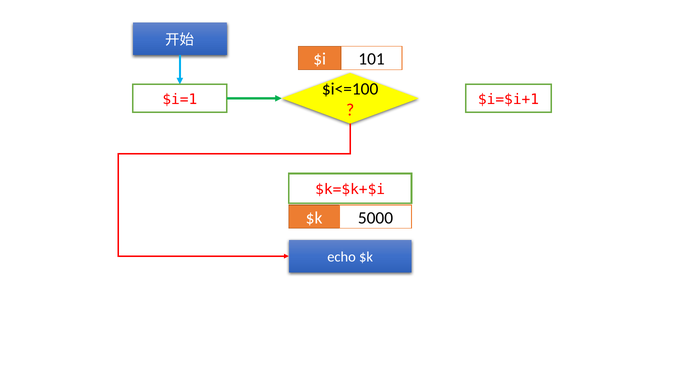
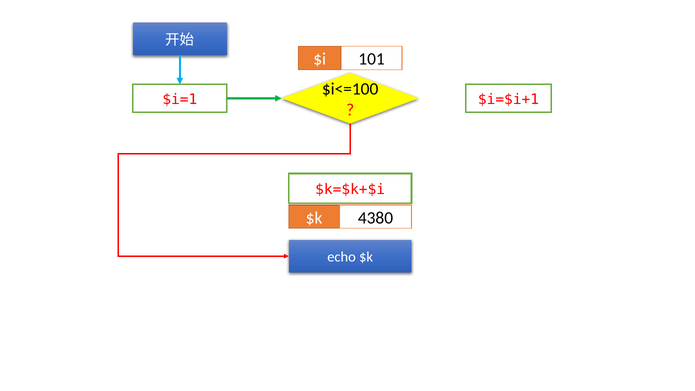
5000: 5000 -> 4380
